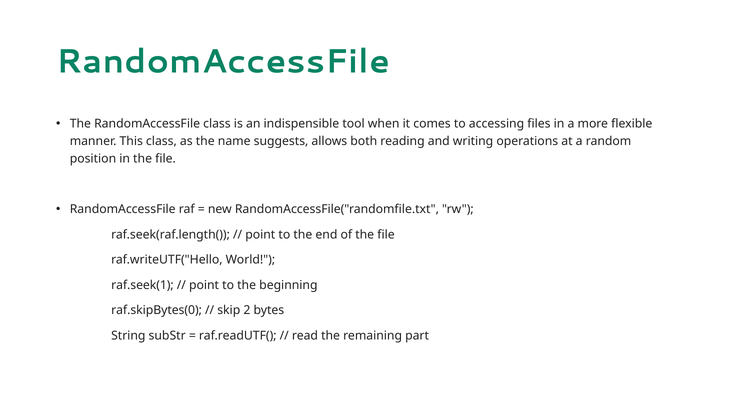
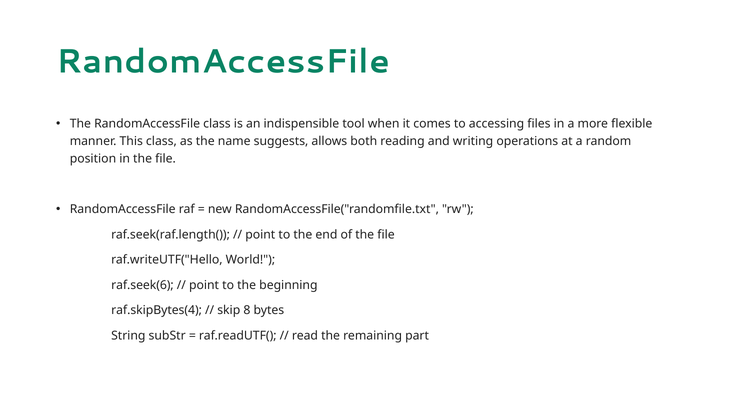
raf.seek(1: raf.seek(1 -> raf.seek(6
raf.skipBytes(0: raf.skipBytes(0 -> raf.skipBytes(4
2: 2 -> 8
